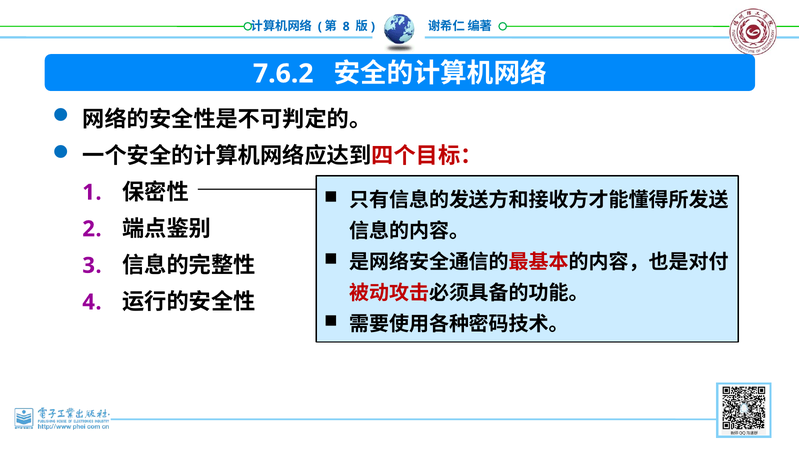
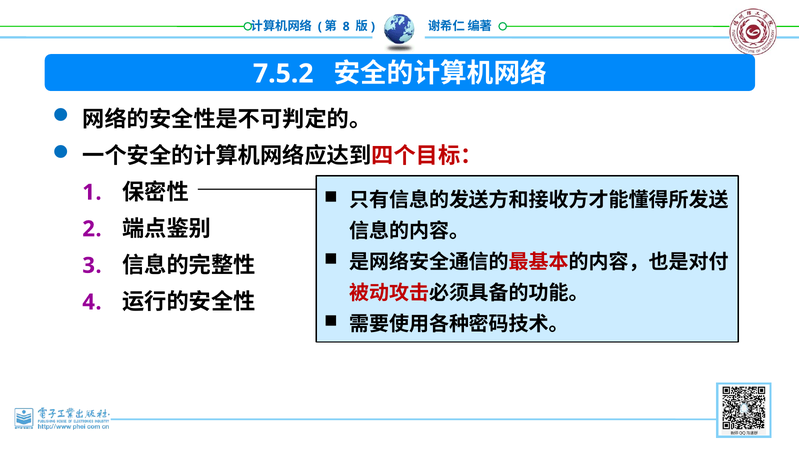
7.6.2: 7.6.2 -> 7.5.2
